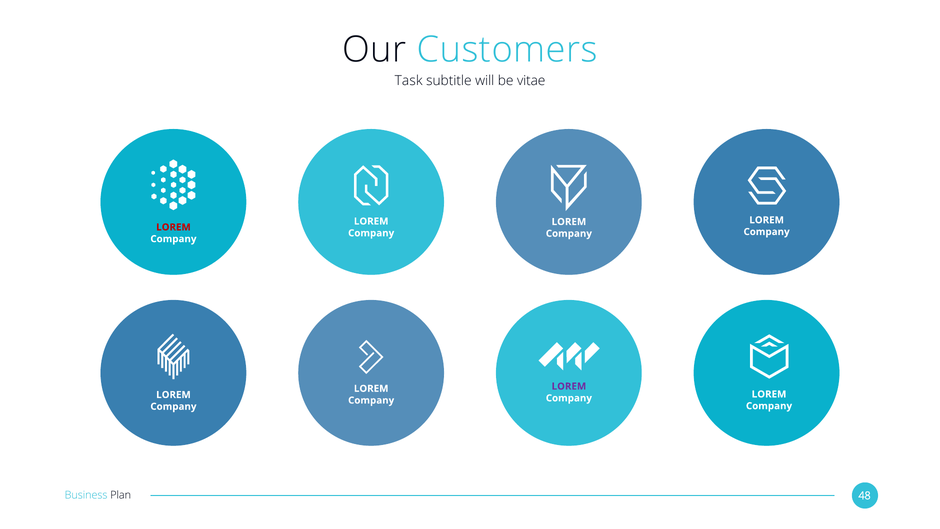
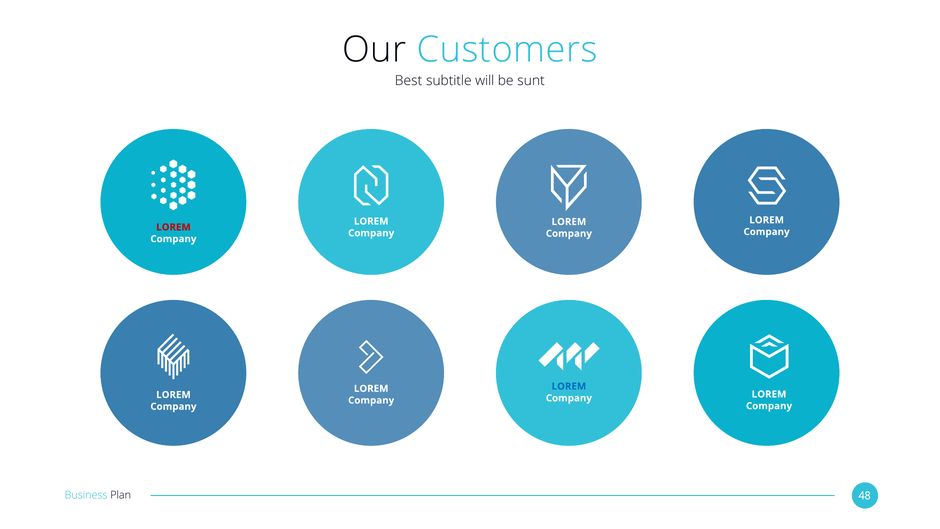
Task: Task -> Best
vitae: vitae -> sunt
LOREM at (569, 386) colour: purple -> blue
